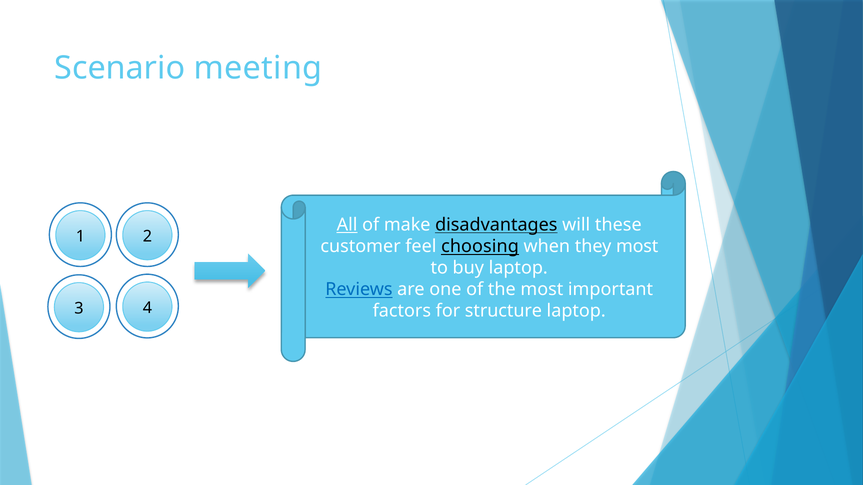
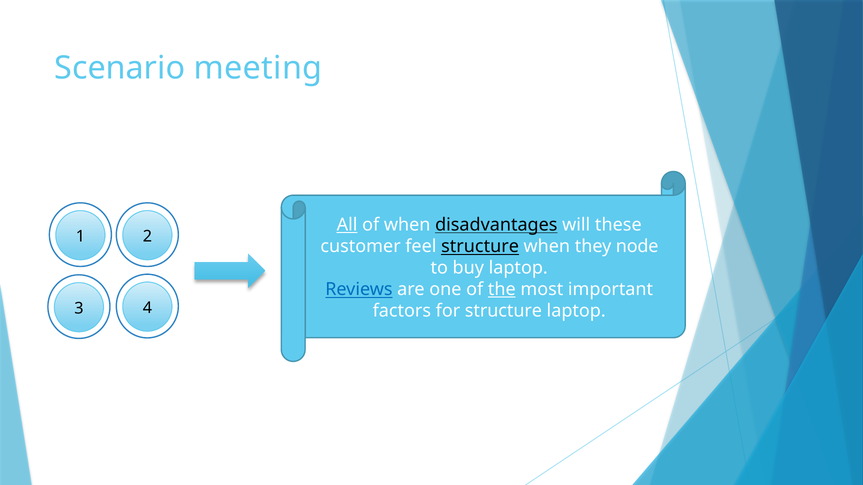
of make: make -> when
feel choosing: choosing -> structure
they most: most -> node
the underline: none -> present
